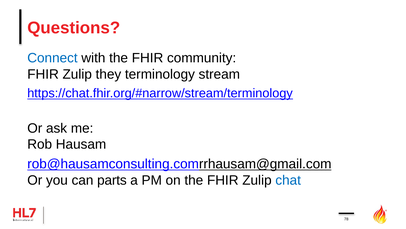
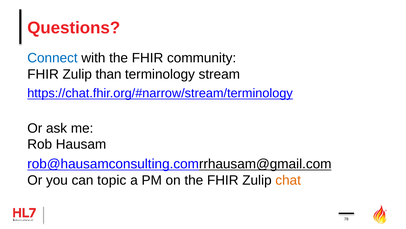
they: they -> than
parts: parts -> topic
chat colour: blue -> orange
